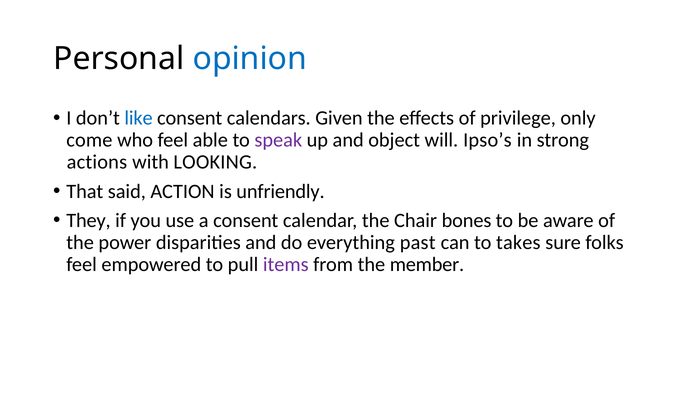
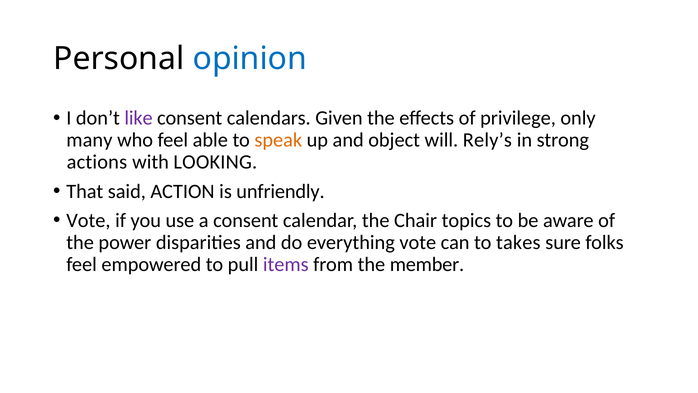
like colour: blue -> purple
come: come -> many
speak colour: purple -> orange
Ipso’s: Ipso’s -> Rely’s
They at (88, 220): They -> Vote
bones: bones -> topics
everything past: past -> vote
